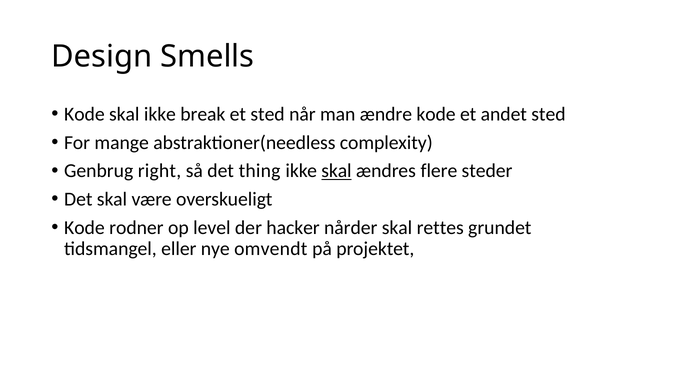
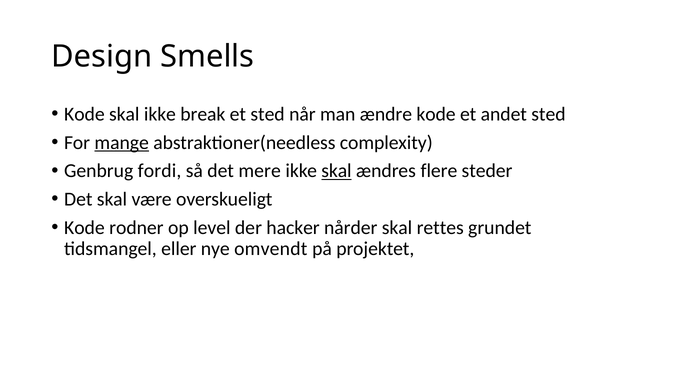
mange underline: none -> present
right: right -> fordi
thing: thing -> mere
